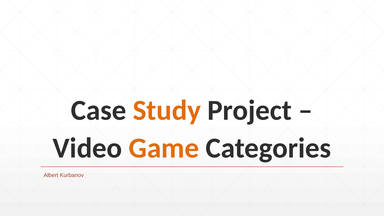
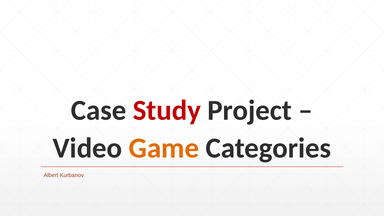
Study colour: orange -> red
